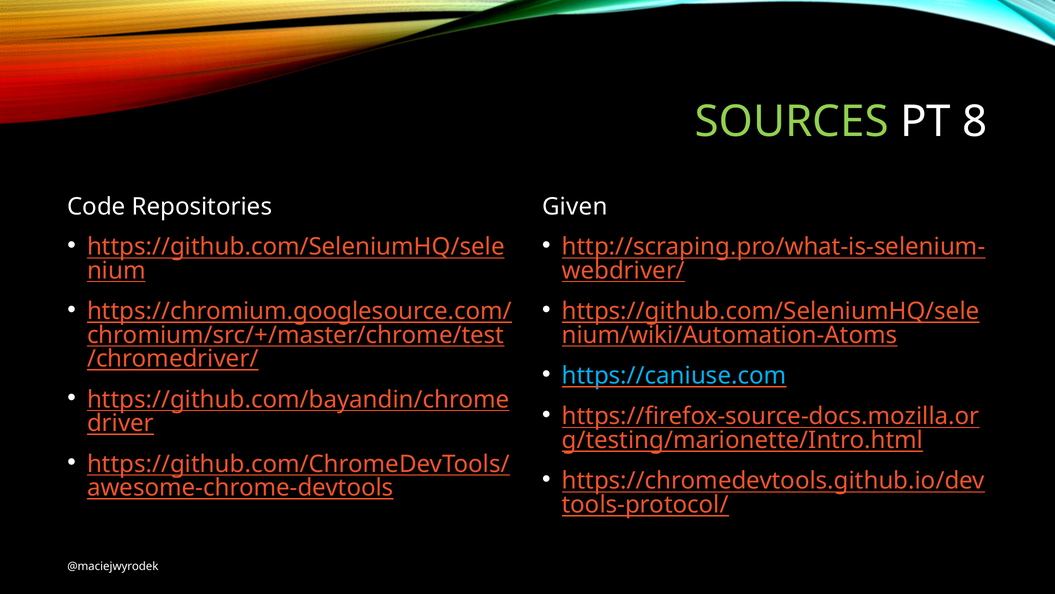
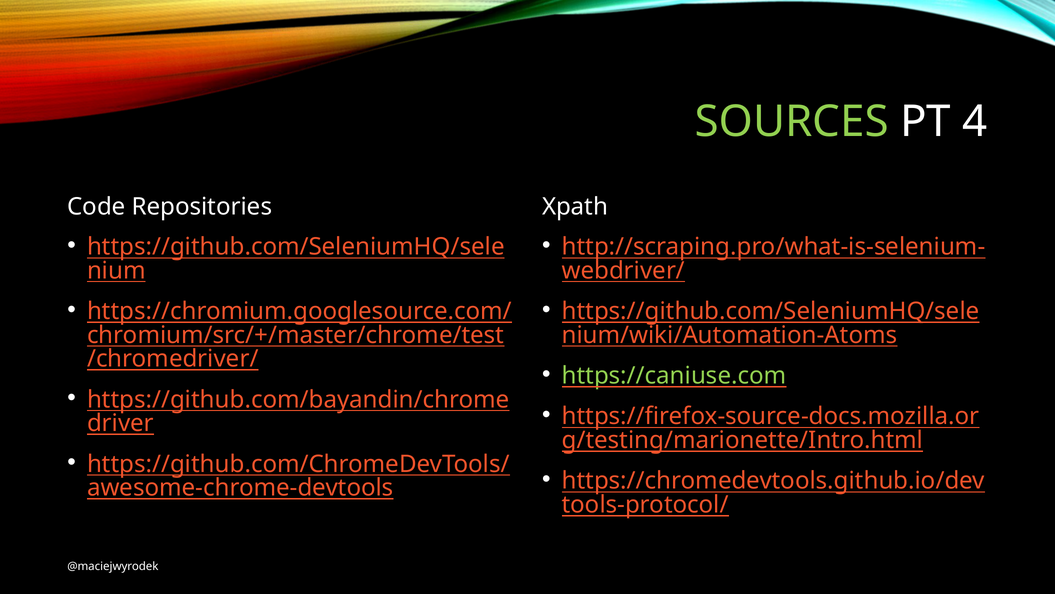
8: 8 -> 4
Given: Given -> Xpath
https://caniuse.com colour: light blue -> light green
